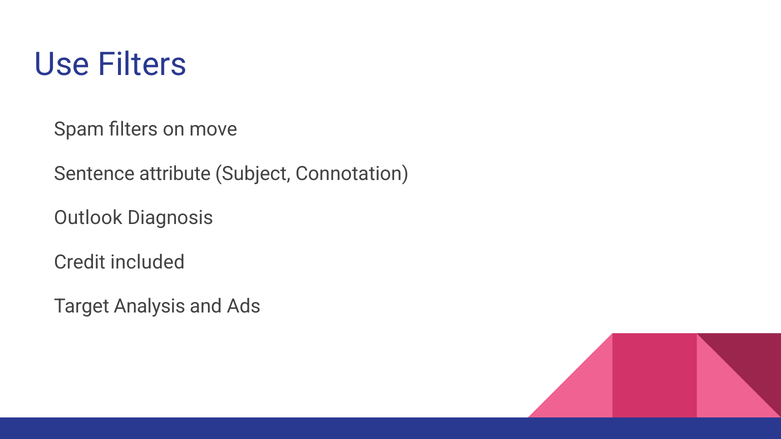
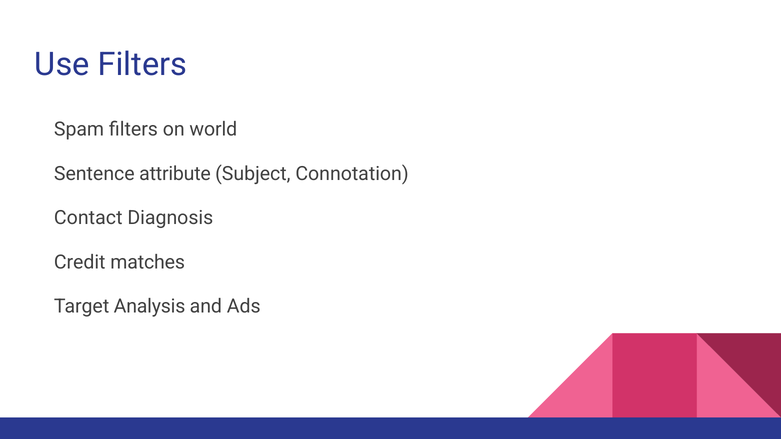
move: move -> world
Outlook: Outlook -> Contact
included: included -> matches
